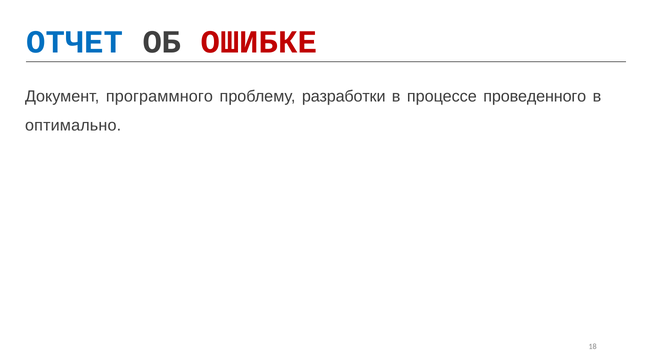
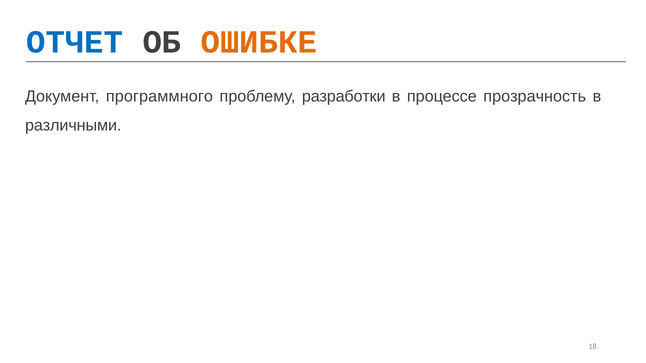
ОШИБКЕ colour: red -> orange
проведенного: проведенного -> прозрачность
оптимально: оптимально -> различными
